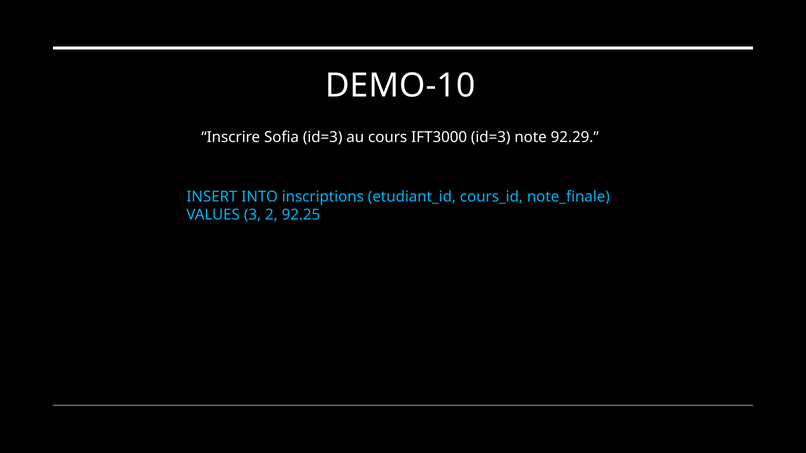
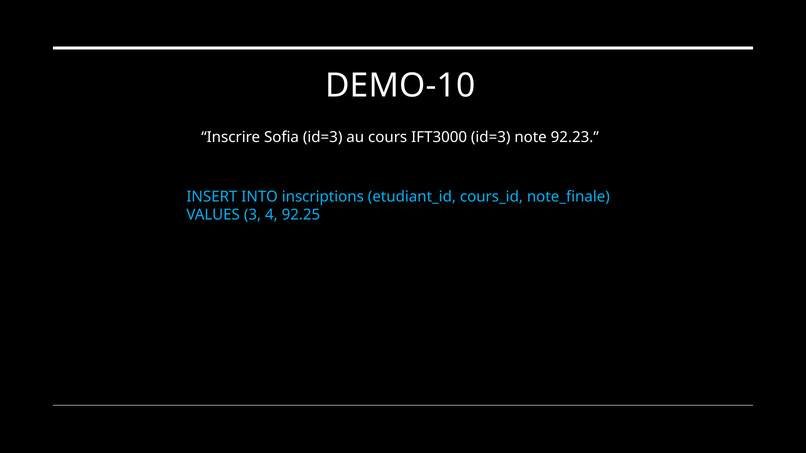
92.29: 92.29 -> 92.23
2: 2 -> 4
